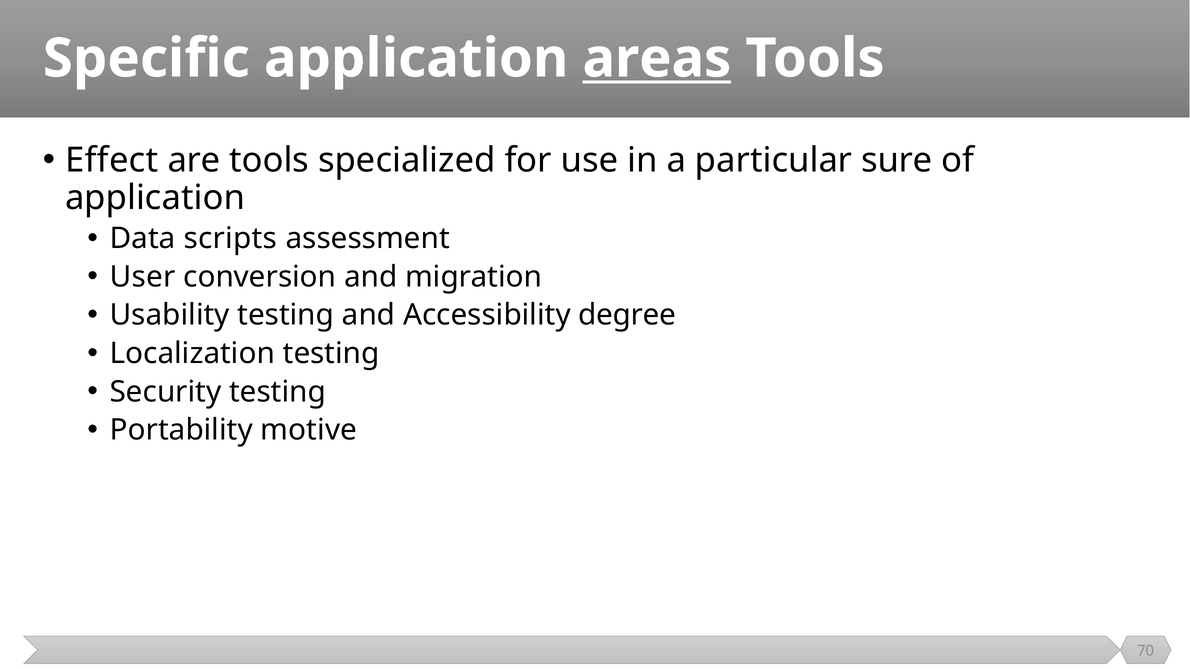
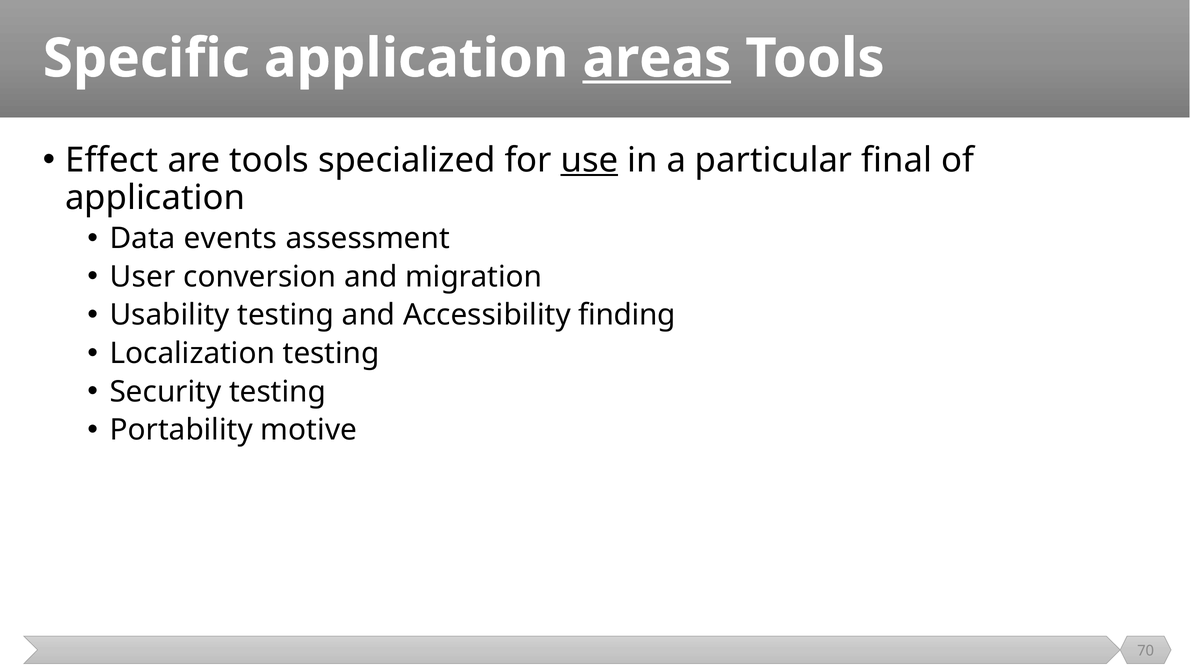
use underline: none -> present
sure: sure -> final
scripts: scripts -> events
degree: degree -> finding
